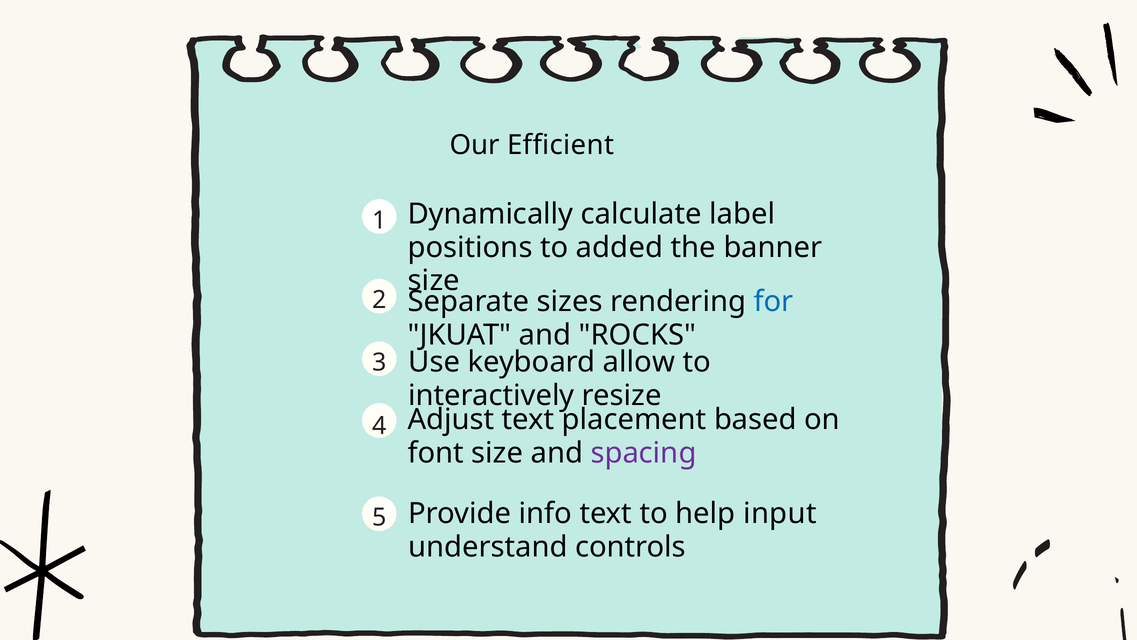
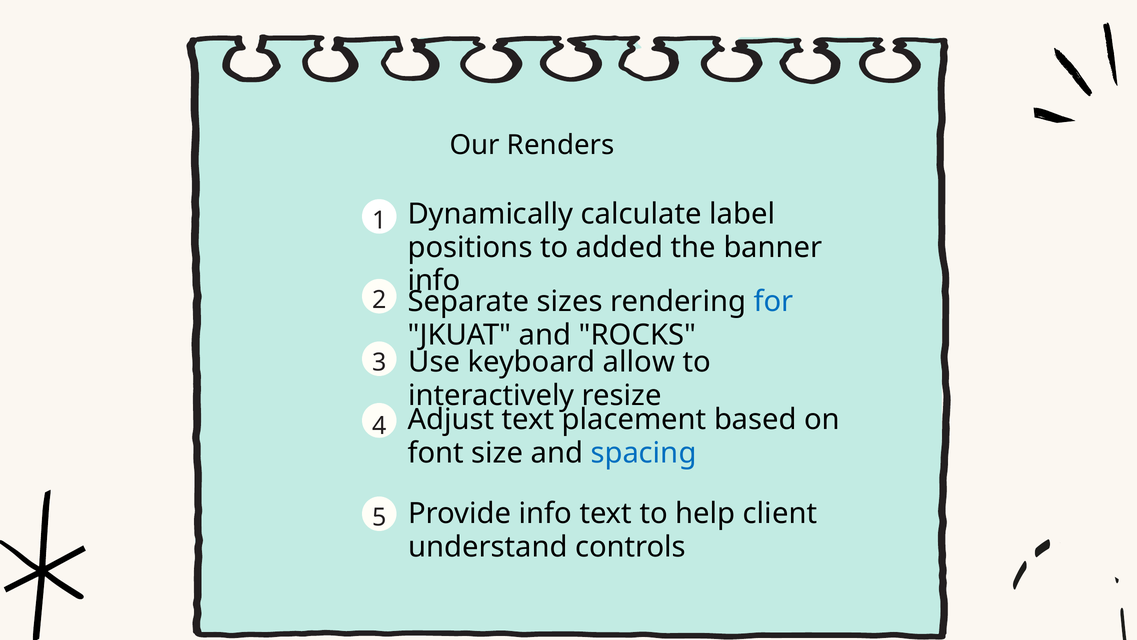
Efficient: Efficient -> Renders
size at (434, 281): size -> info
spacing colour: purple -> blue
input: input -> client
